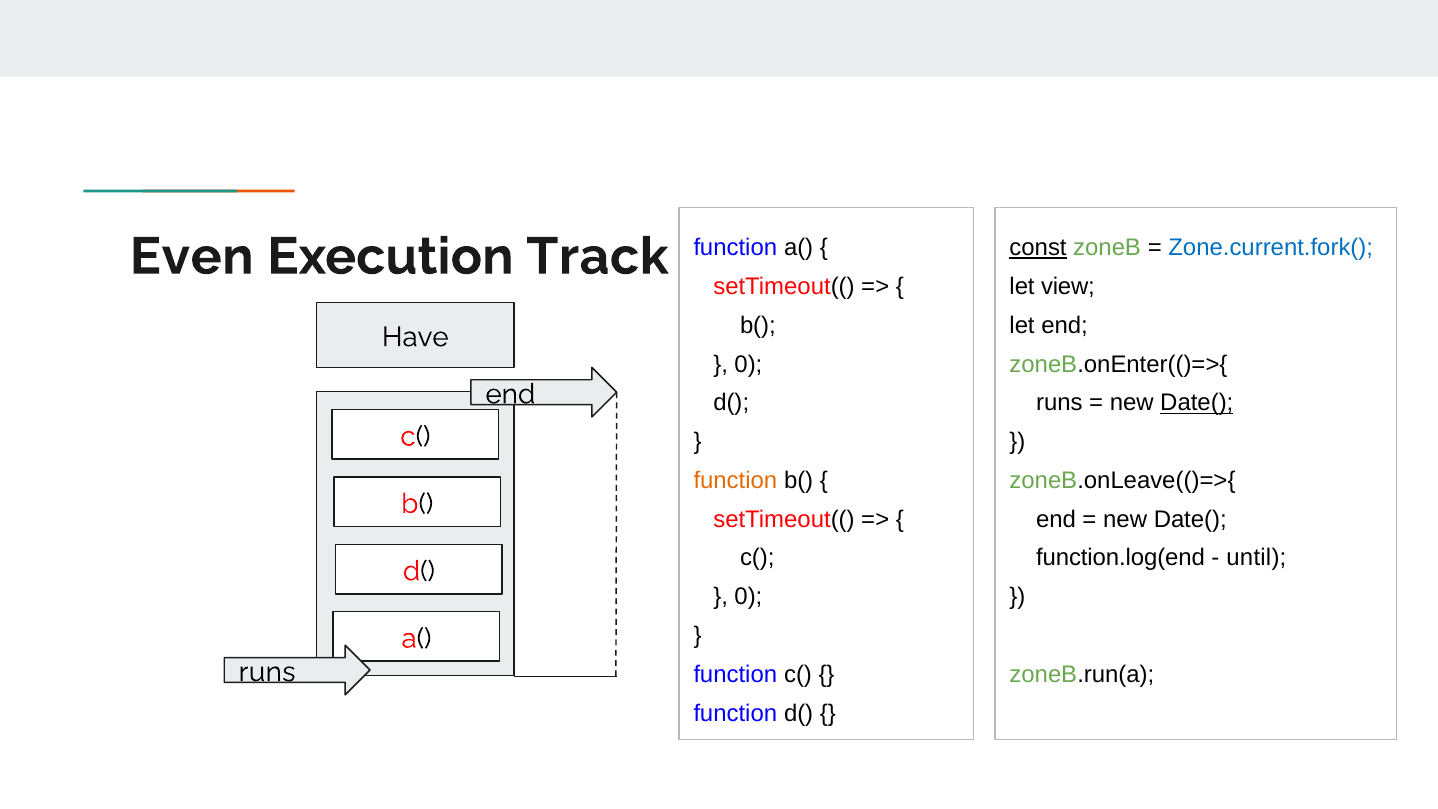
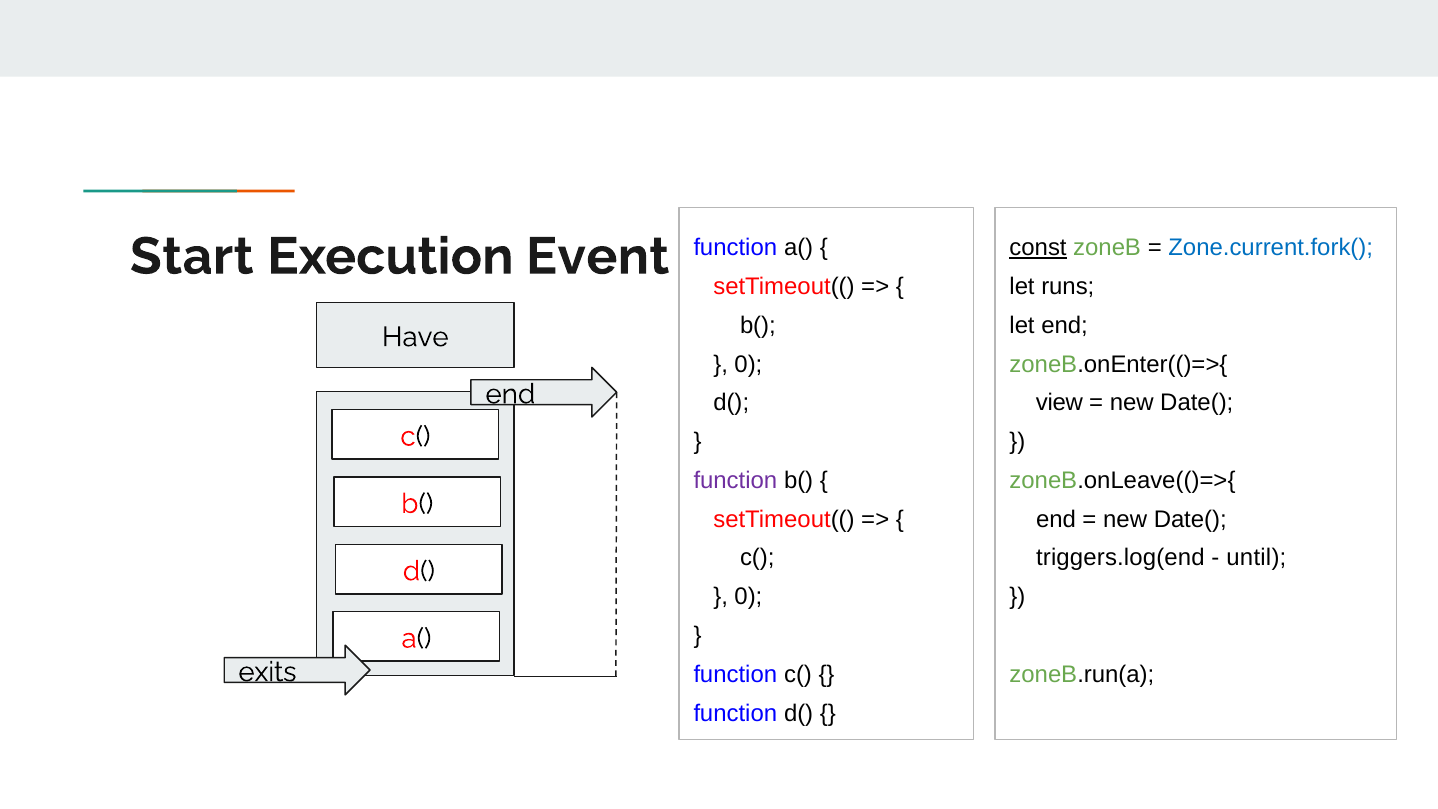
Even: Even -> Start
Track: Track -> Event
view: view -> runs
runs at (1059, 403): runs -> view
Date( at (1197, 403) underline: present -> none
function at (735, 480) colour: orange -> purple
function.log(end: function.log(end -> triggers.log(end
runs at (267, 672): runs -> exits
